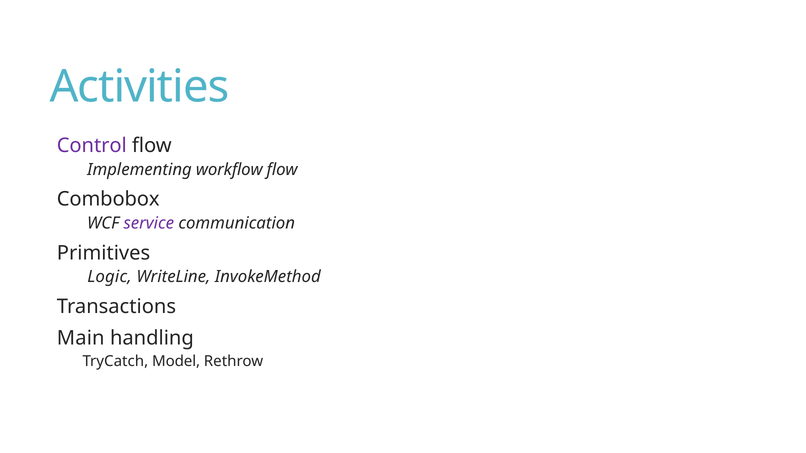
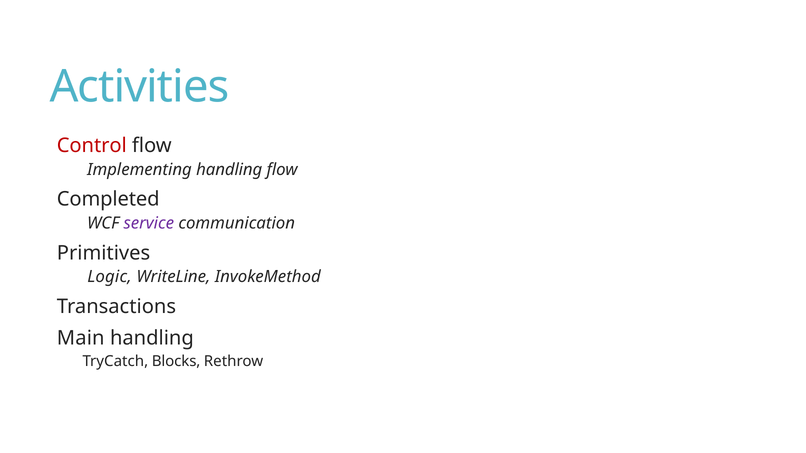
Control colour: purple -> red
Implementing workflow: workflow -> handling
Combobox: Combobox -> Completed
Model: Model -> Blocks
